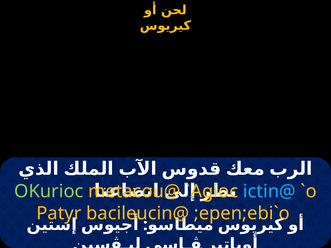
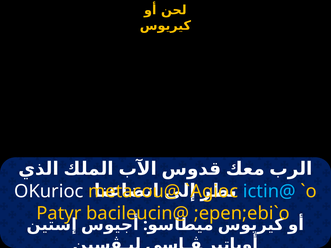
OKurioc colour: light green -> white
